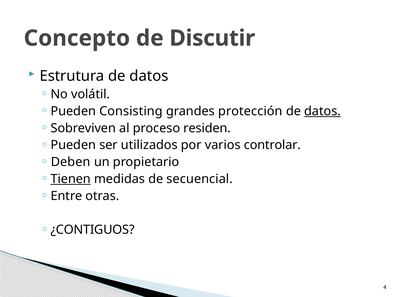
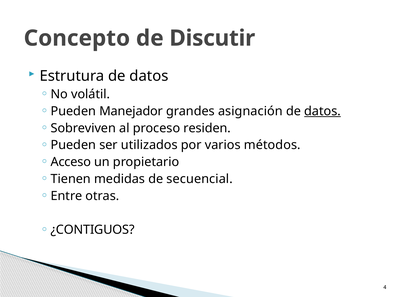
Consisting: Consisting -> Manejador
protección: protección -> asignación
controlar: controlar -> métodos
Deben: Deben -> Acceso
Tienen underline: present -> none
